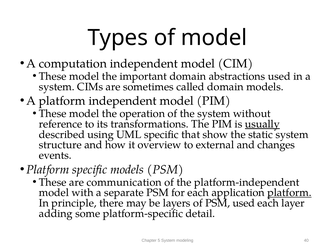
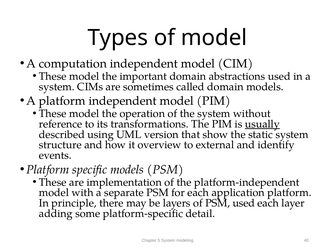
UML specific: specific -> version
changes: changes -> identify
communication: communication -> implementation
platform at (289, 192) underline: present -> none
